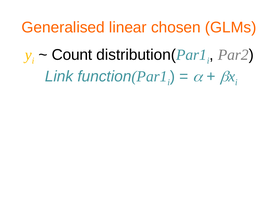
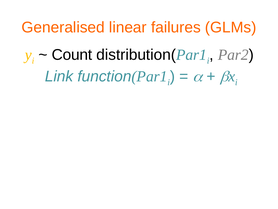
chosen: chosen -> failures
